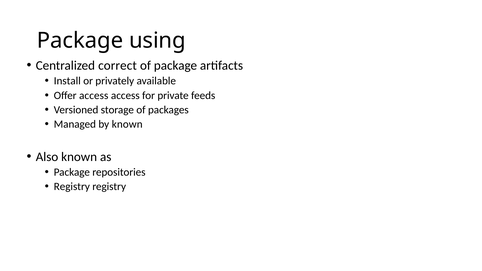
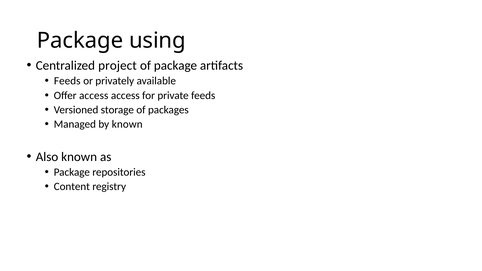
correct: correct -> project
Install at (67, 81): Install -> Feeds
Registry at (72, 187): Registry -> Content
